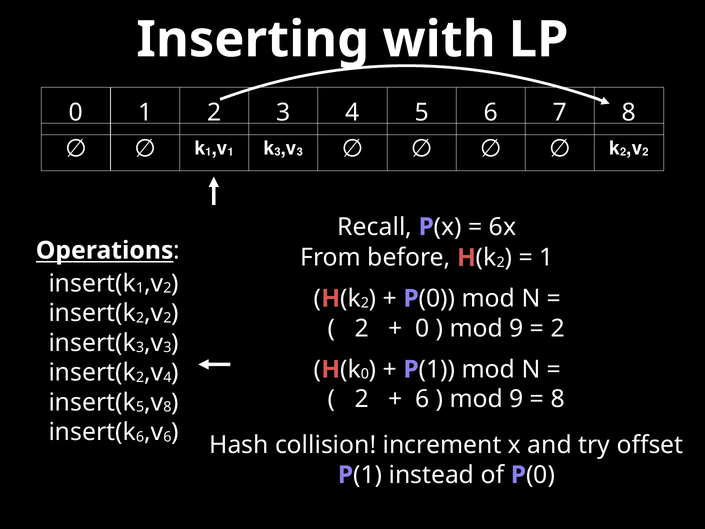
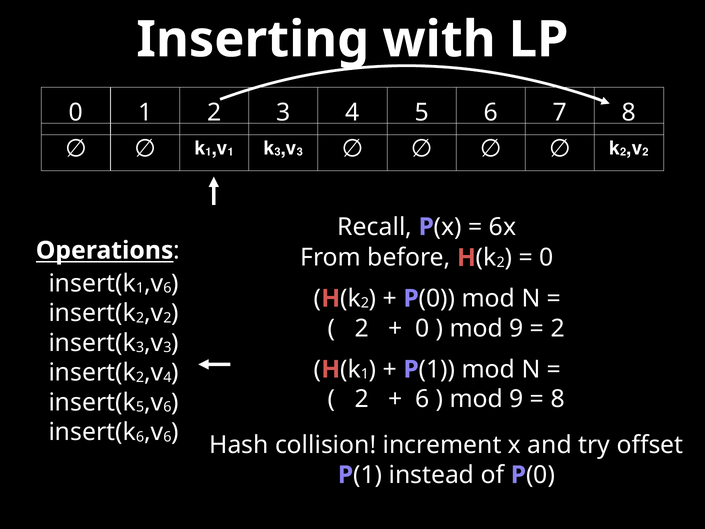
1 at (546, 258): 1 -> 0
2 at (167, 288): 2 -> 6
0 at (365, 374): 0 -> 1
8 at (167, 407): 8 -> 6
